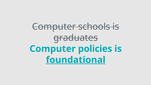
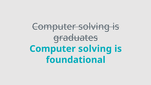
schools at (94, 27): schools -> solving
policies at (95, 49): policies -> solving
foundational underline: present -> none
